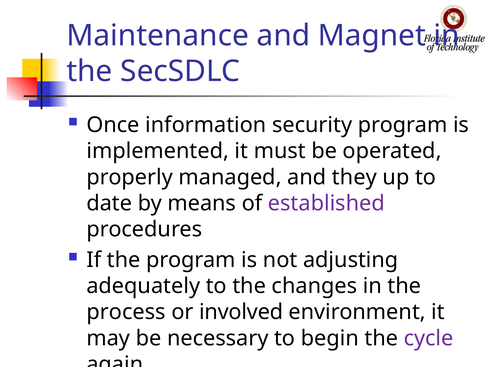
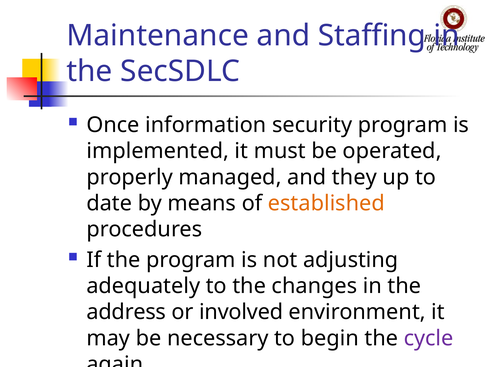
Magnet: Magnet -> Staffing
established colour: purple -> orange
process: process -> address
